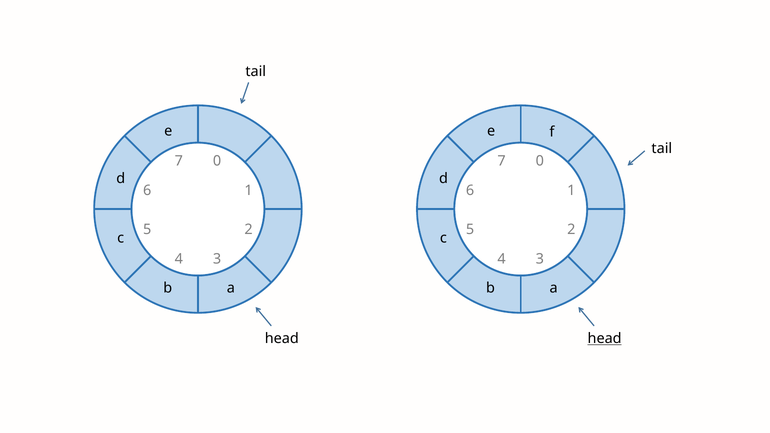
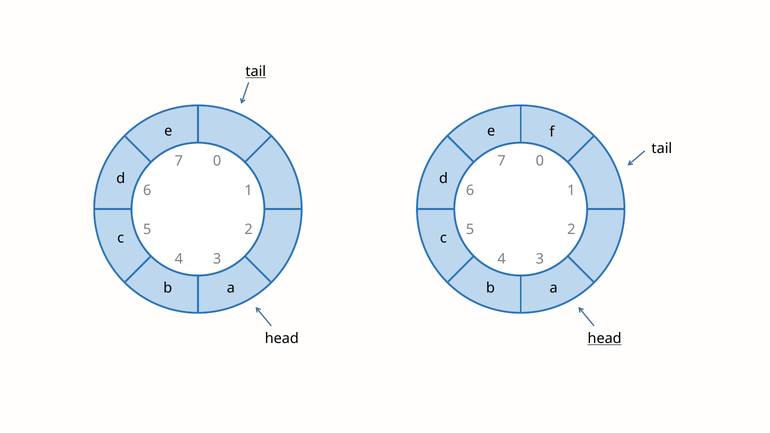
tail at (256, 72) underline: none -> present
